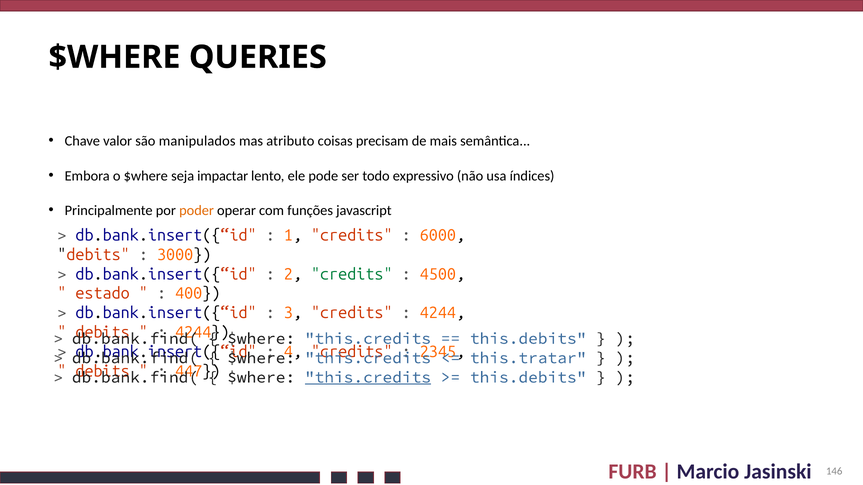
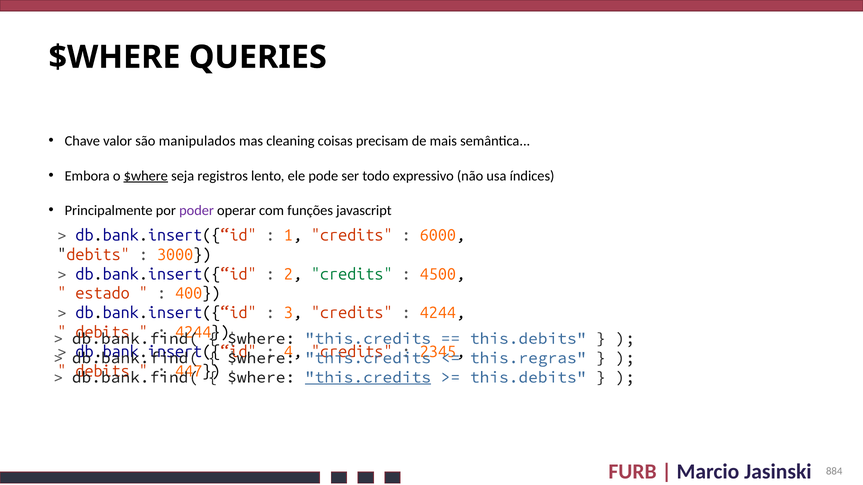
atributo: atributo -> cleaning
$where at (146, 176) underline: none -> present
impactar: impactar -> registros
poder colour: orange -> purple
this.tratar: this.tratar -> this.regras
146: 146 -> 884
